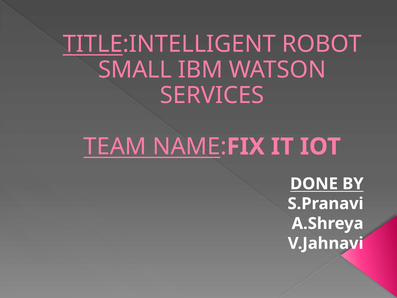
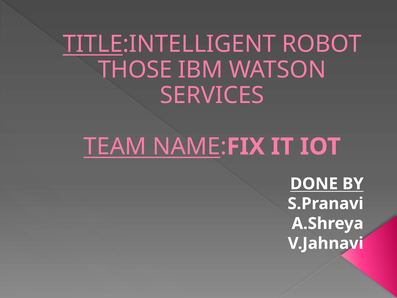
SMALL: SMALL -> THOSE
